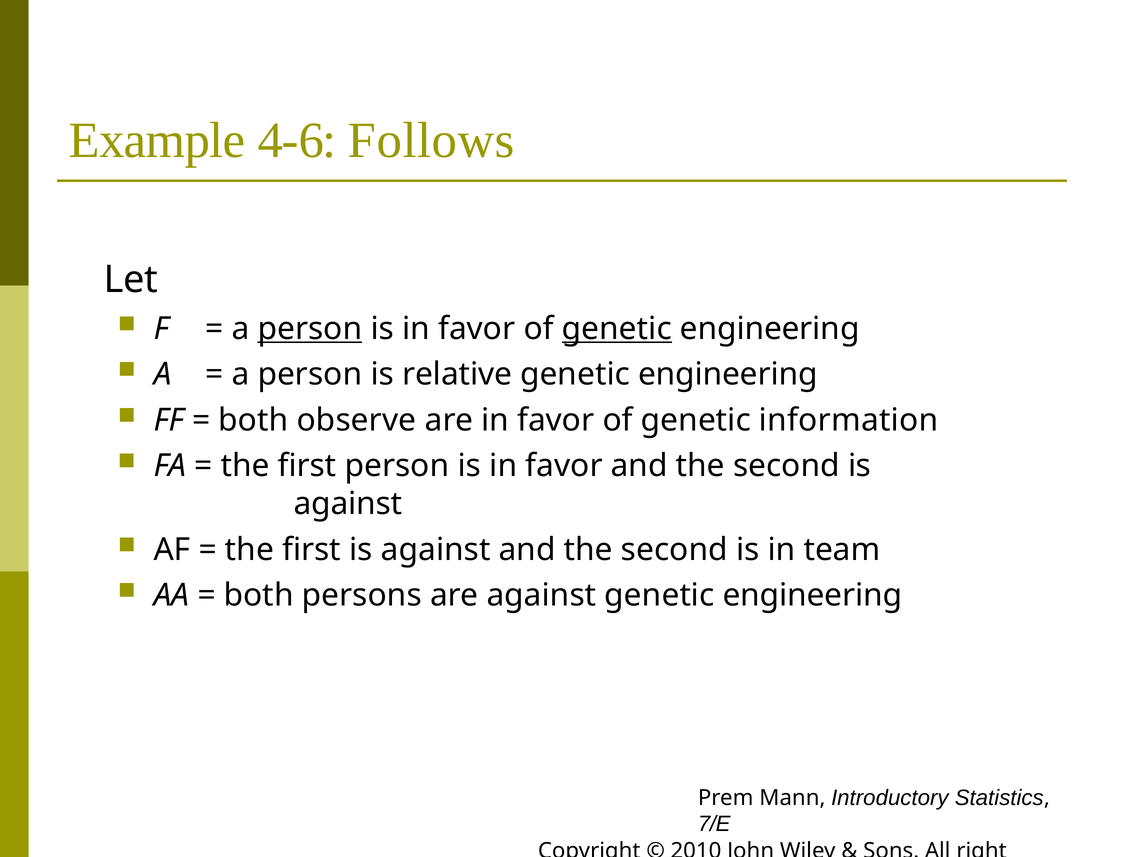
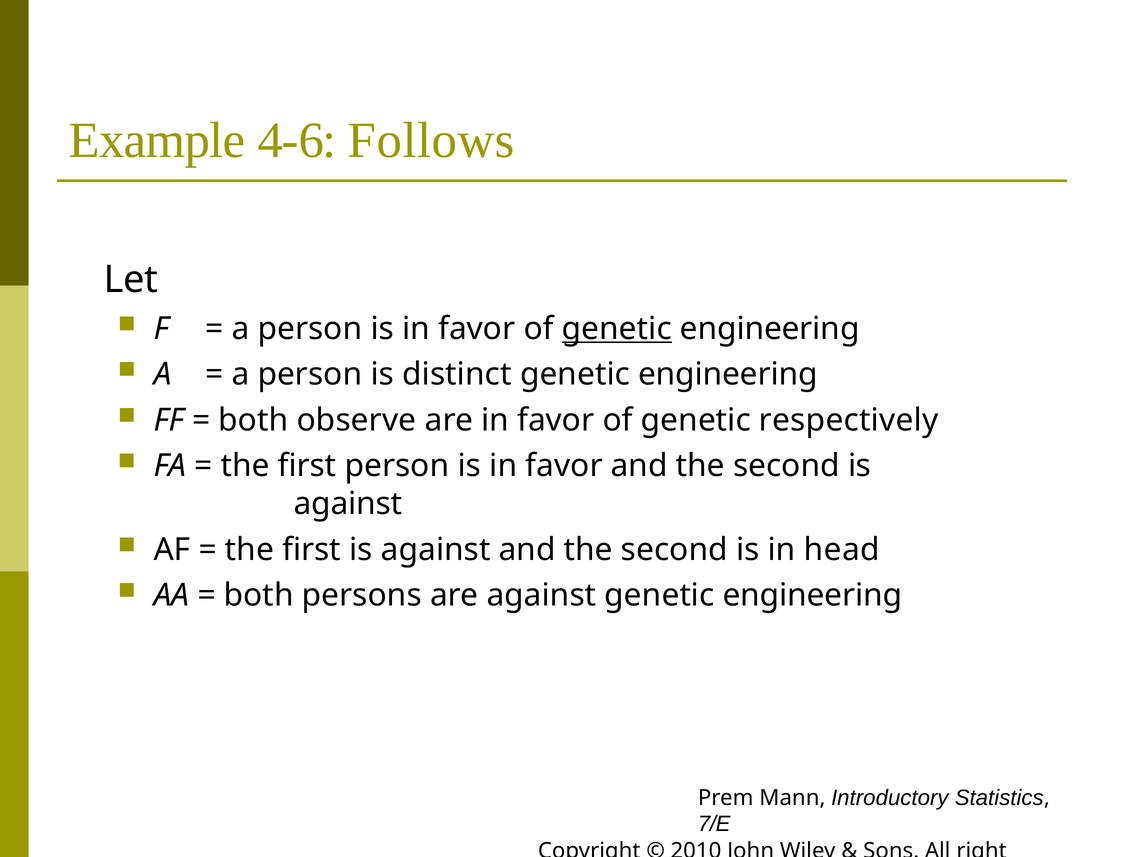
person at (310, 329) underline: present -> none
relative: relative -> distinct
information: information -> respectively
team: team -> head
